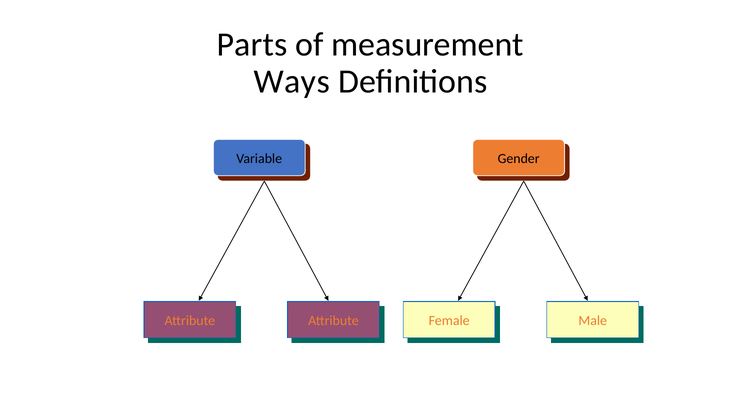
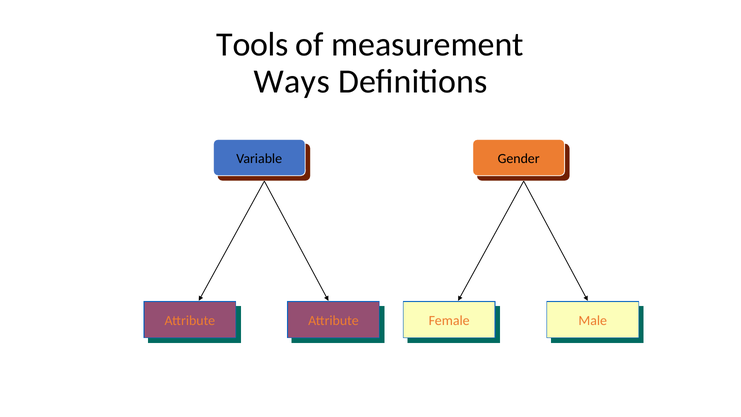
Parts: Parts -> Tools
